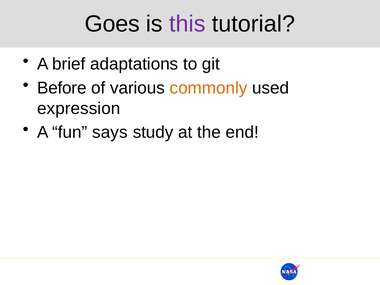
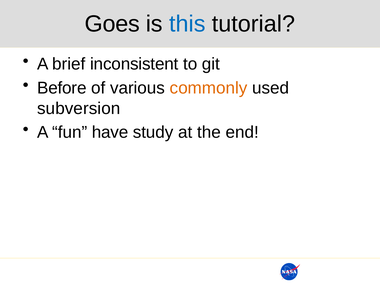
this colour: purple -> blue
adaptations: adaptations -> inconsistent
expression: expression -> subversion
says: says -> have
